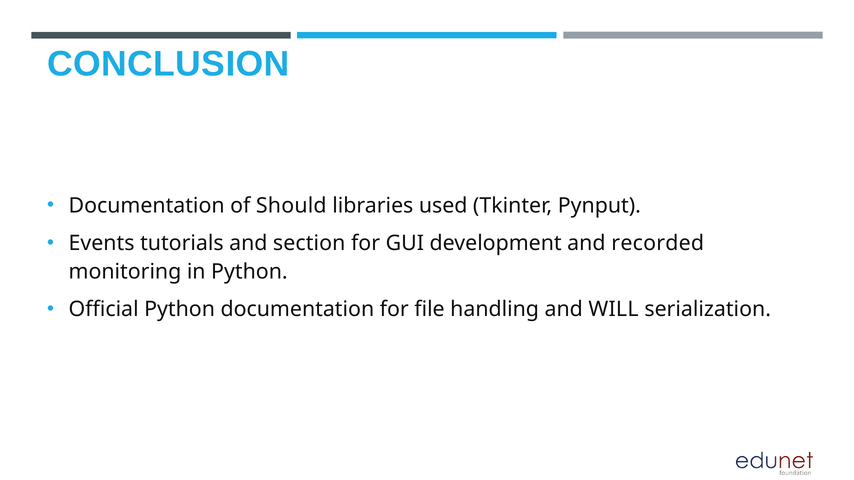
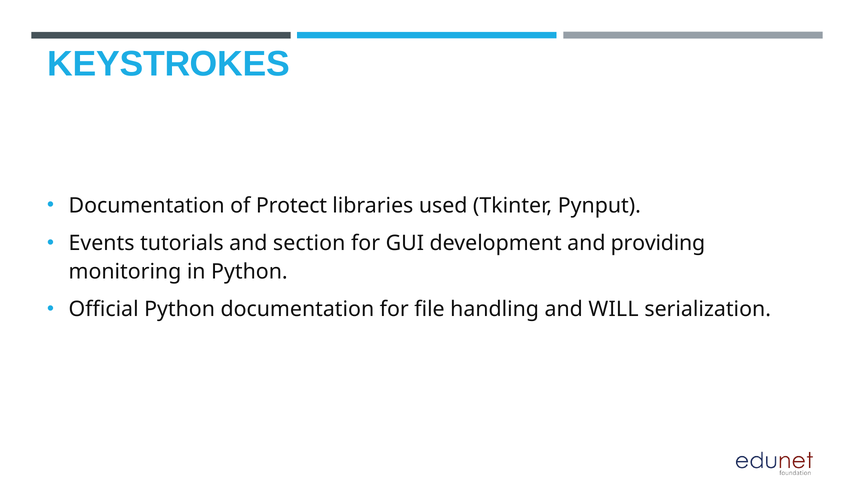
CONCLUSION: CONCLUSION -> KEYSTROKES
Should: Should -> Protect
recorded: recorded -> providing
